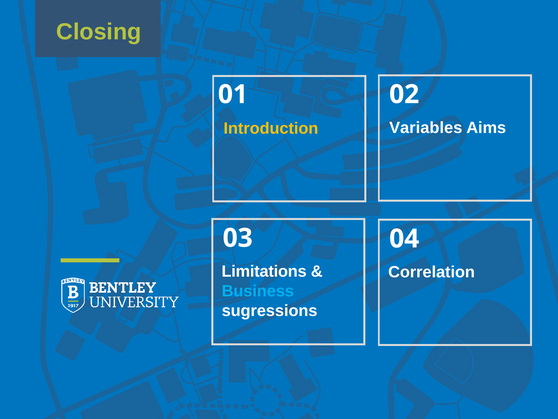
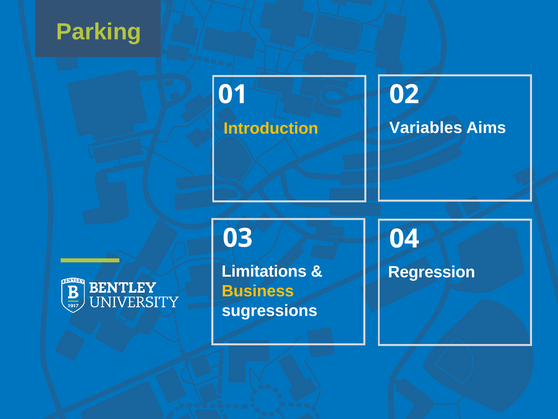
Closing: Closing -> Parking
Correlation: Correlation -> Regression
Business colour: light blue -> yellow
